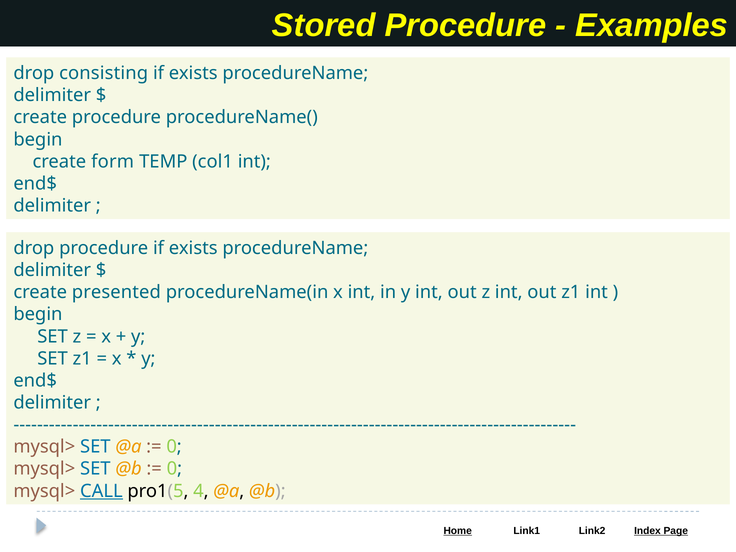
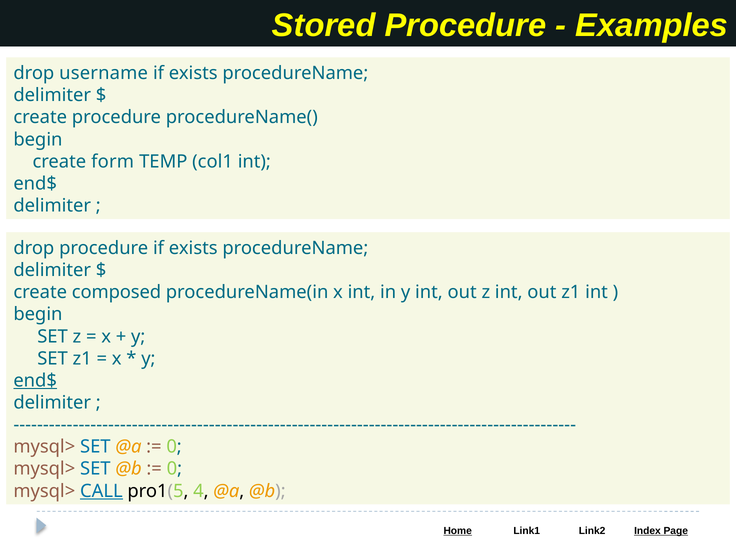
consisting: consisting -> username
presented: presented -> composed
end$ at (35, 381) underline: none -> present
